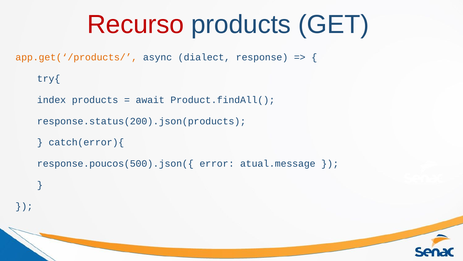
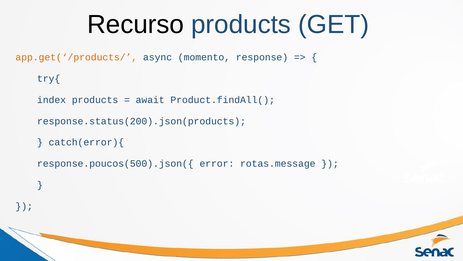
Recurso colour: red -> black
dialect: dialect -> momento
atual.message: atual.message -> rotas.message
